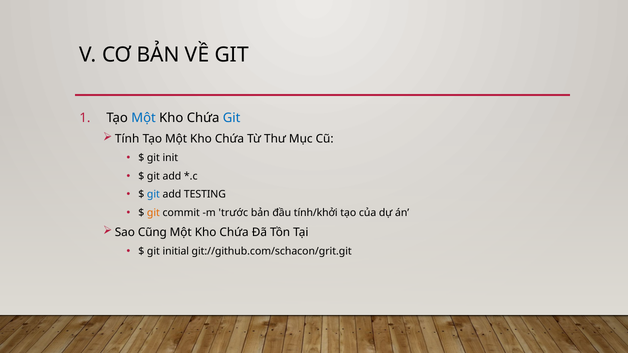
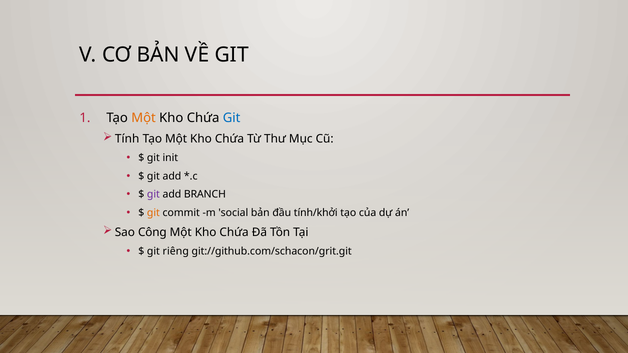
Một at (144, 118) colour: blue -> orange
git at (153, 195) colour: blue -> purple
TESTING: TESTING -> BRANCH
trước: trước -> social
Cũng: Cũng -> Công
initial: initial -> riêng
